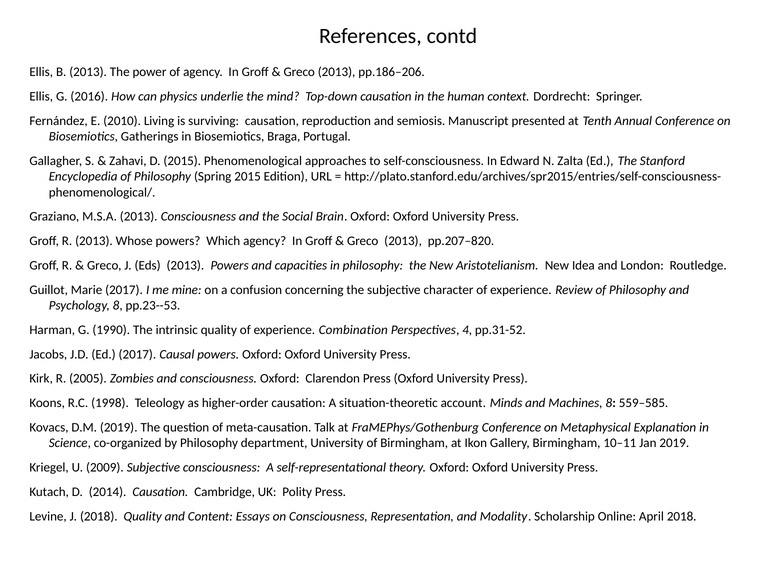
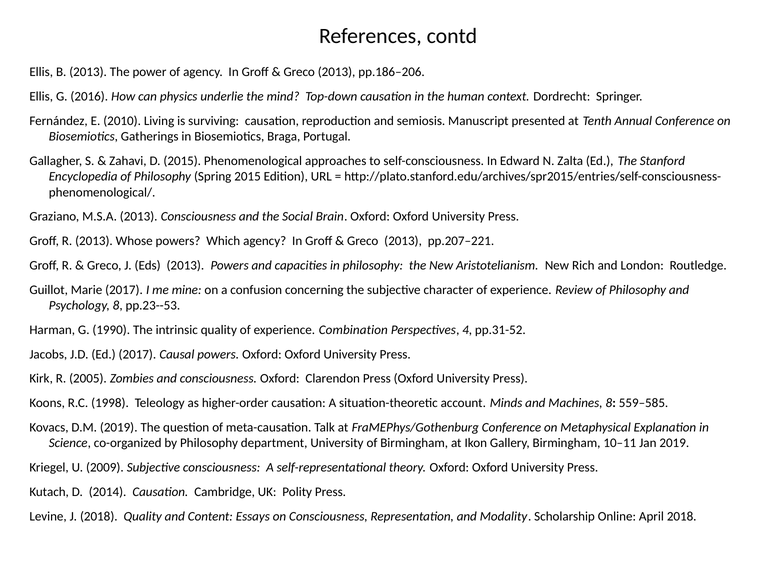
pp.207–820: pp.207–820 -> pp.207–221
Idea: Idea -> Rich
